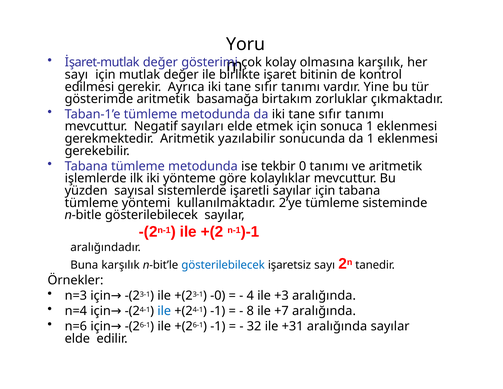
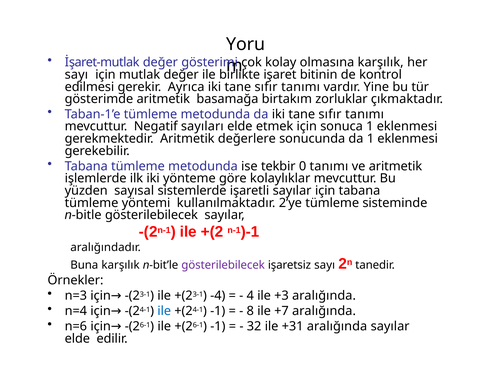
yazılabilir: yazılabilir -> değerlere
gösterilebilecek at (223, 265) colour: blue -> purple
-0: -0 -> -4
